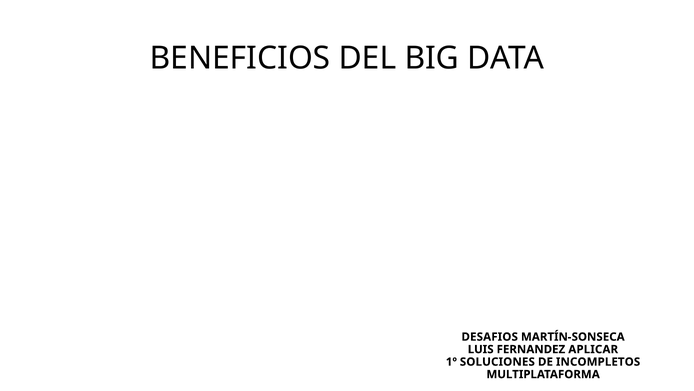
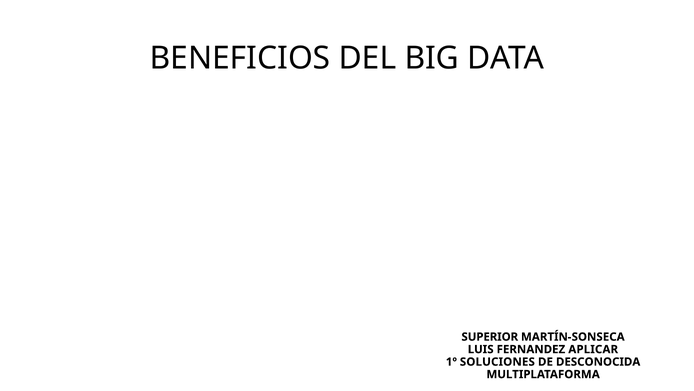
DESAFIOS: DESAFIOS -> SUPERIOR
INCOMPLETOS: INCOMPLETOS -> DESCONOCIDA
